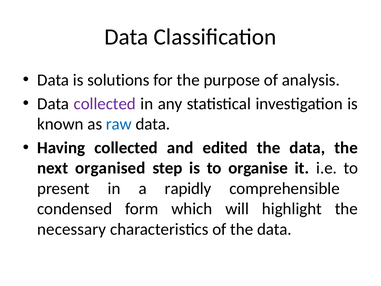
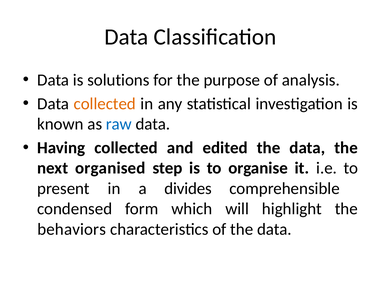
collected at (105, 104) colour: purple -> orange
rapidly: rapidly -> divides
necessary: necessary -> behaviors
